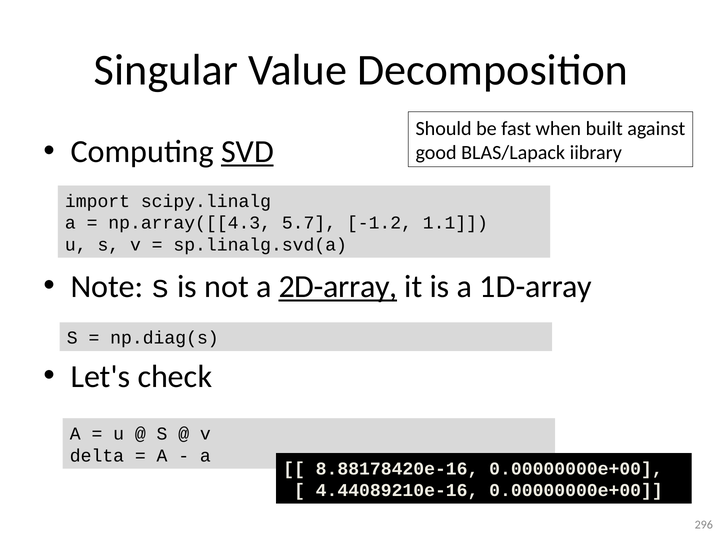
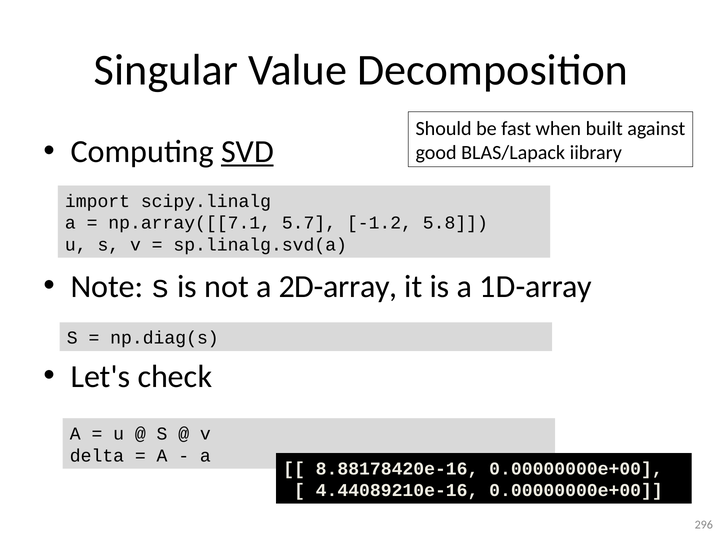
np.array([[4.3: np.array([[4.3 -> np.array([[7.1
1.1: 1.1 -> 5.8
2D-array underline: present -> none
